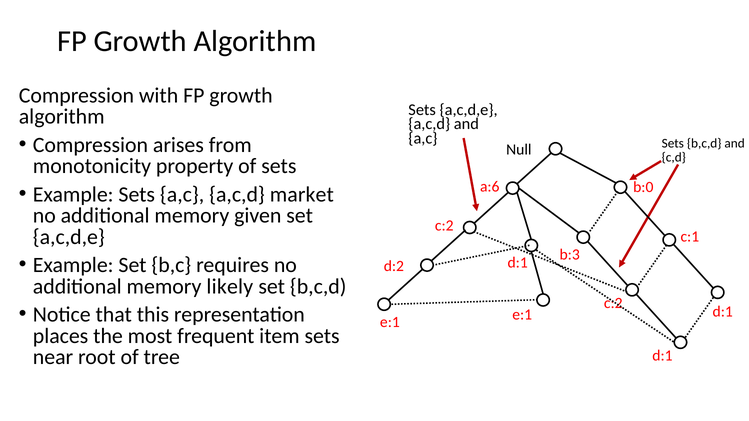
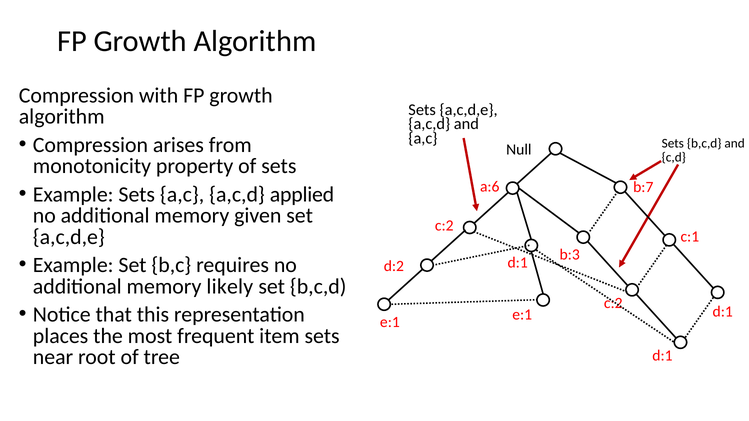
b:0: b:0 -> b:7
market: market -> applied
